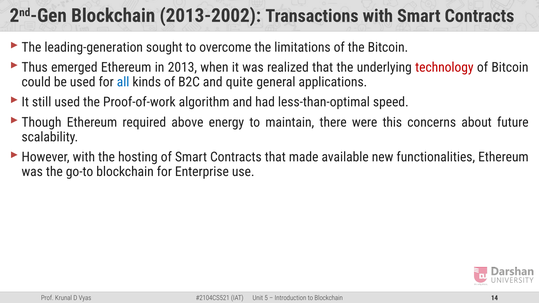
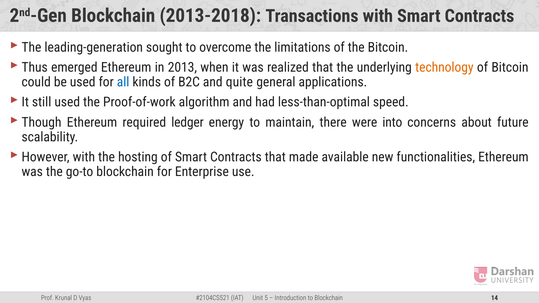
2013-2002: 2013-2002 -> 2013-2018
technology colour: red -> orange
above: above -> ledger
this: this -> into
